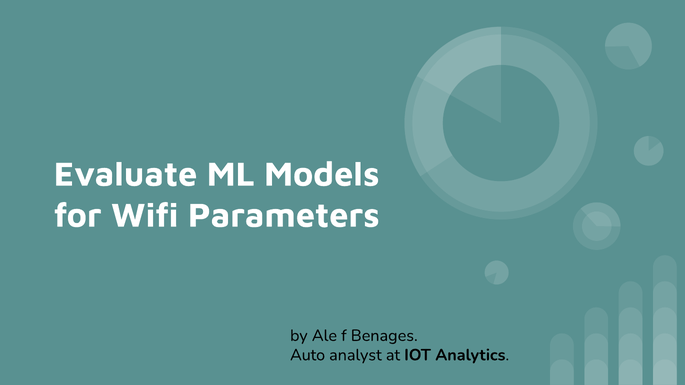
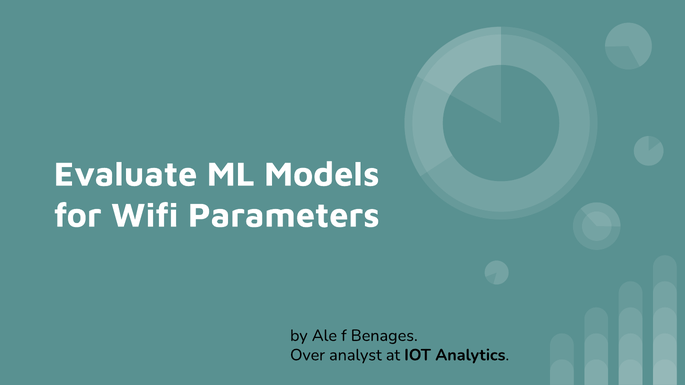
Auto: Auto -> Over
